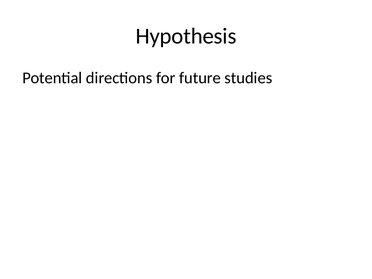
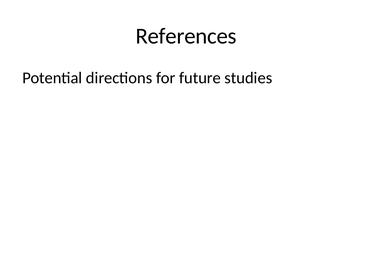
Hypothesis: Hypothesis -> References
